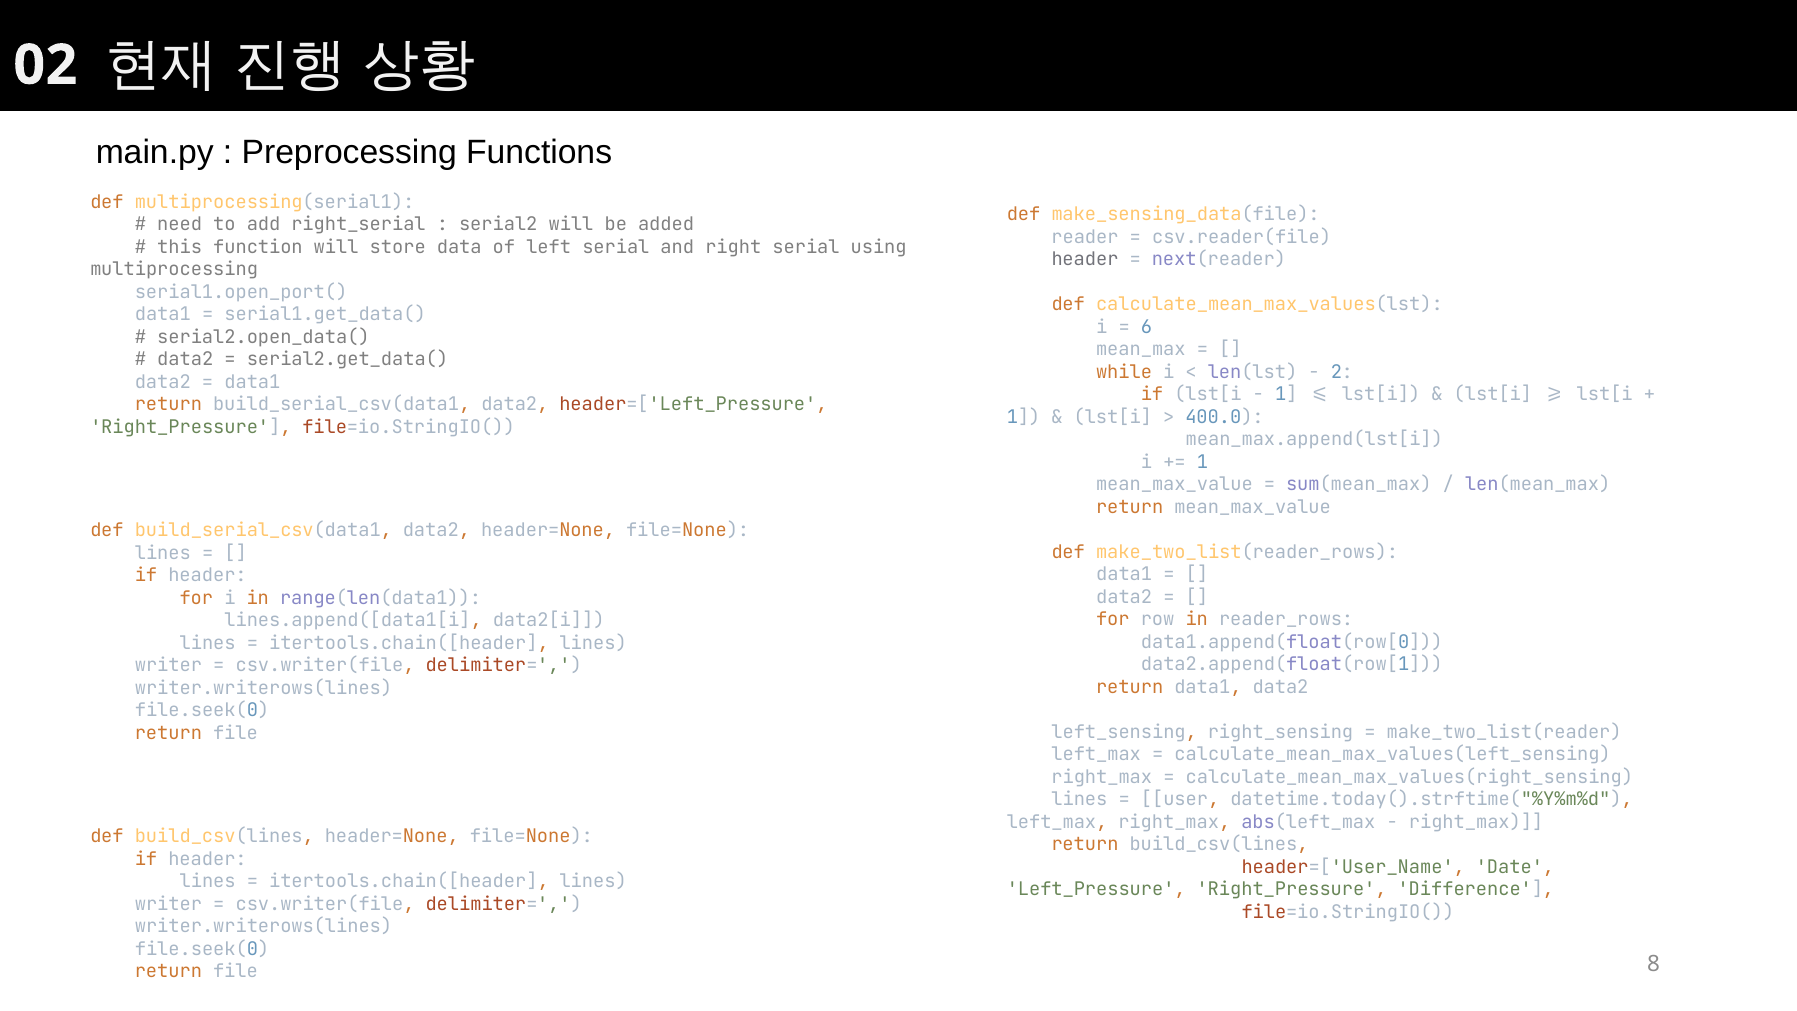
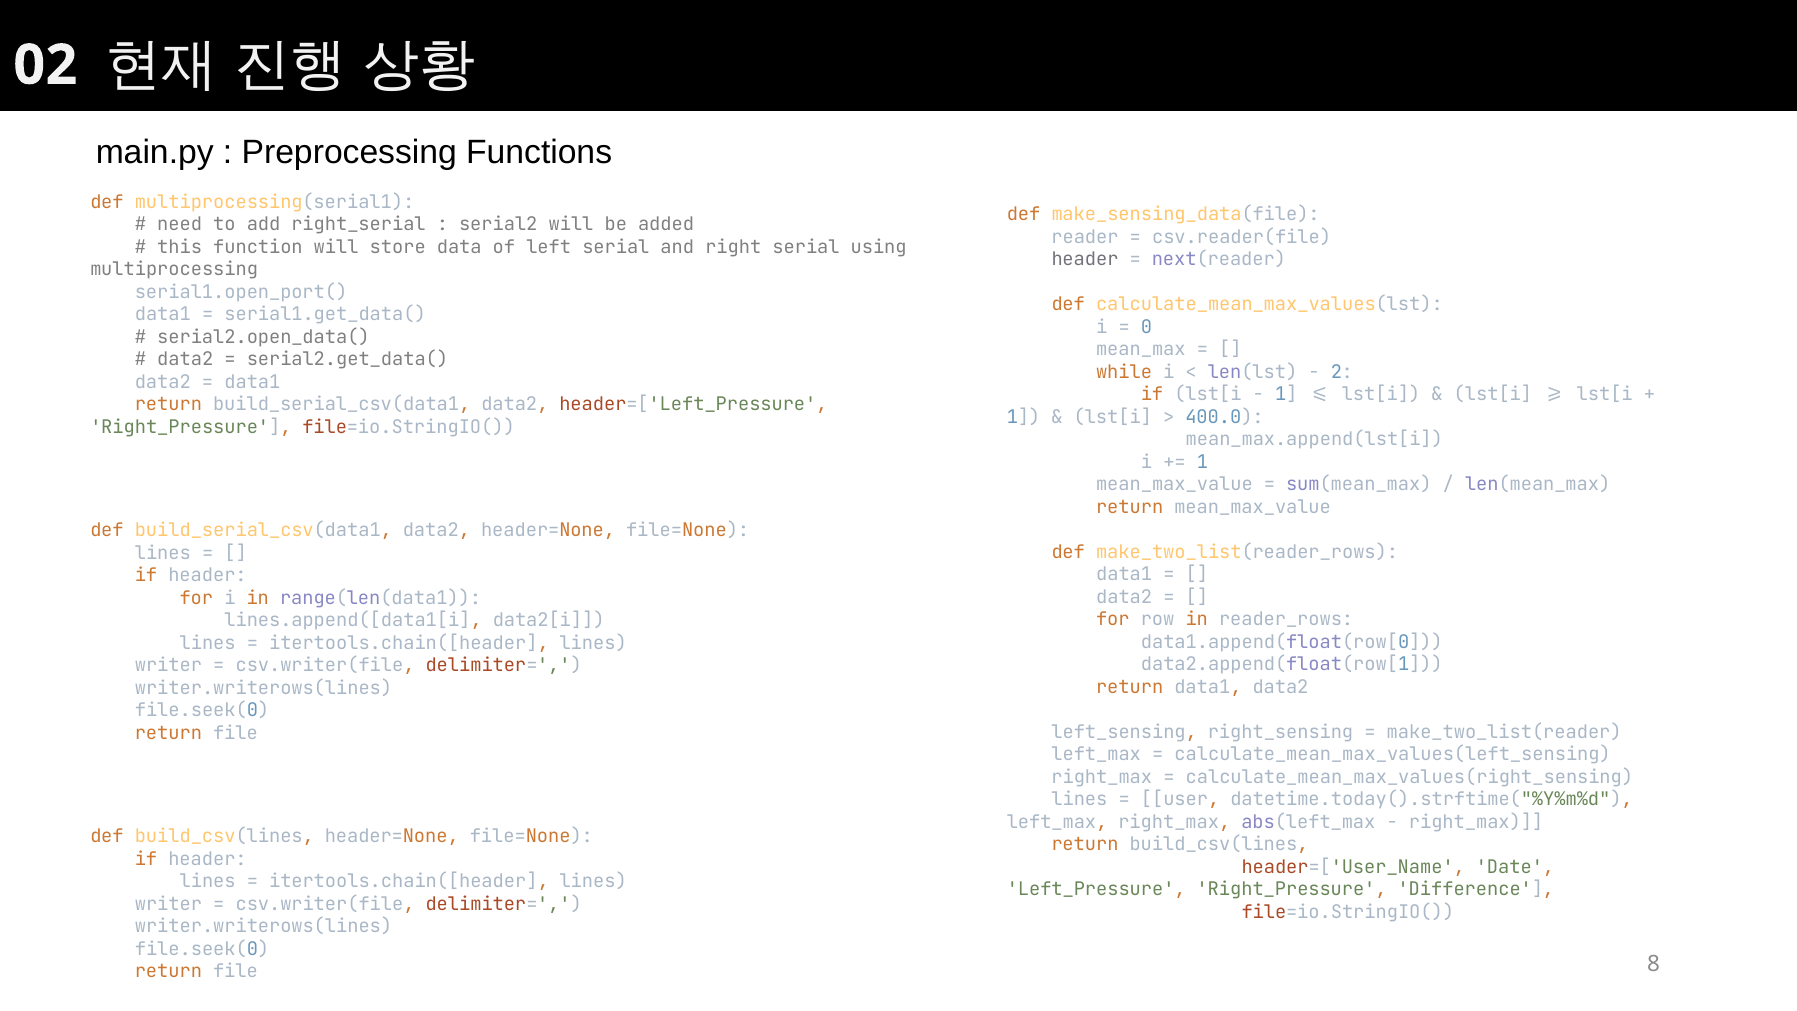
6: 6 -> 0
